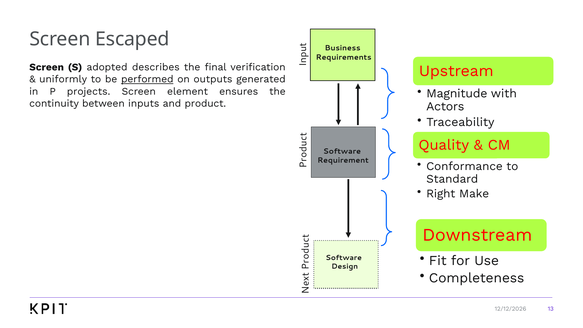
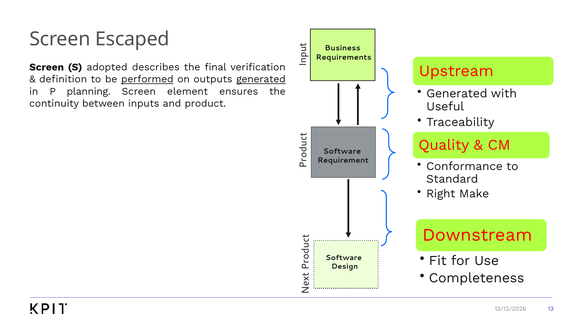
uniformly: uniformly -> definition
generated at (261, 79) underline: none -> present
Magnitude at (457, 94): Magnitude -> Generated
projects: projects -> planning
Actors: Actors -> Useful
